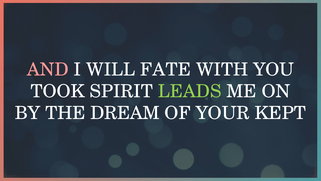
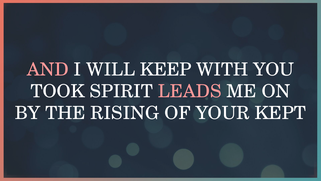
FATE: FATE -> KEEP
LEADS colour: light green -> pink
DREAM: DREAM -> RISING
